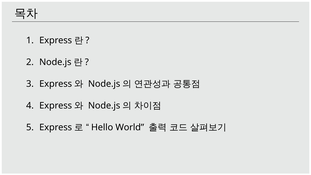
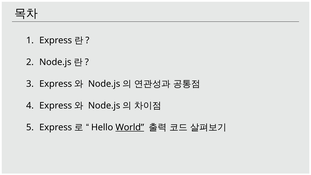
World underline: none -> present
